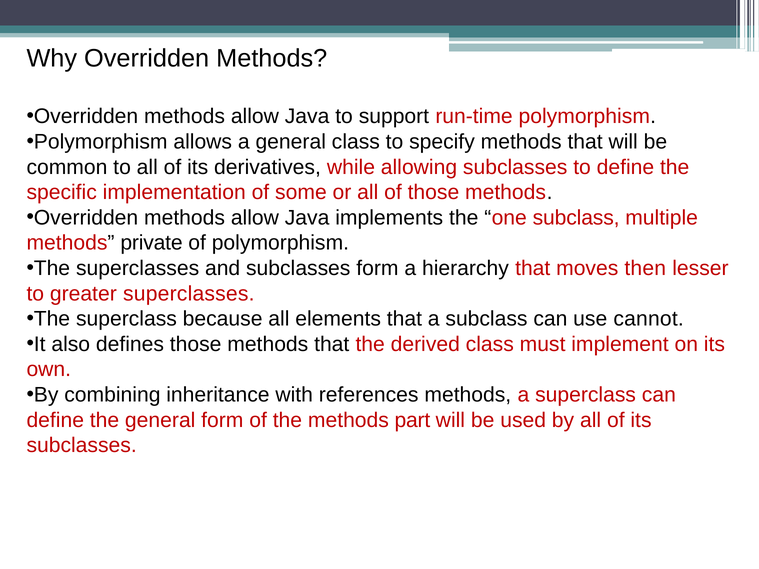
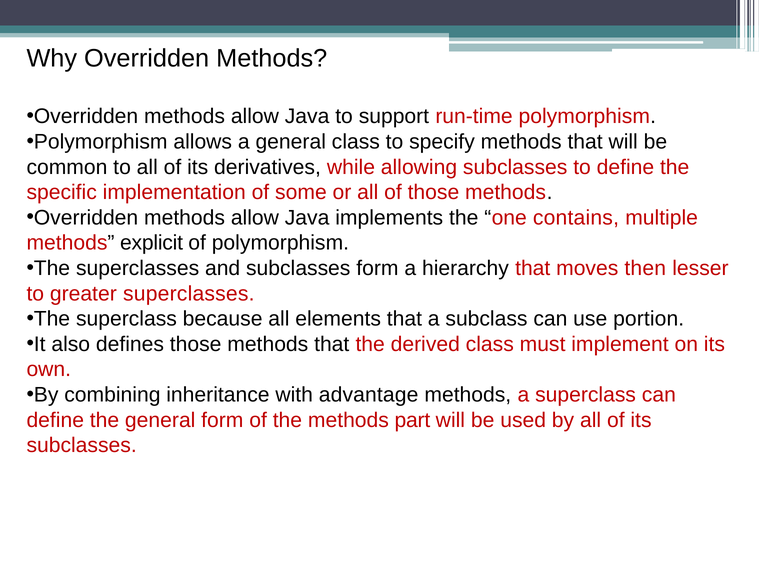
one subclass: subclass -> contains
private: private -> explicit
cannot: cannot -> portion
references: references -> advantage
